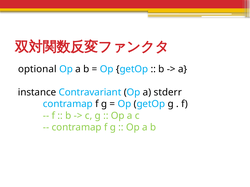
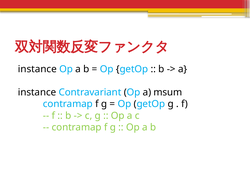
optional at (37, 69): optional -> instance
stderr: stderr -> msum
